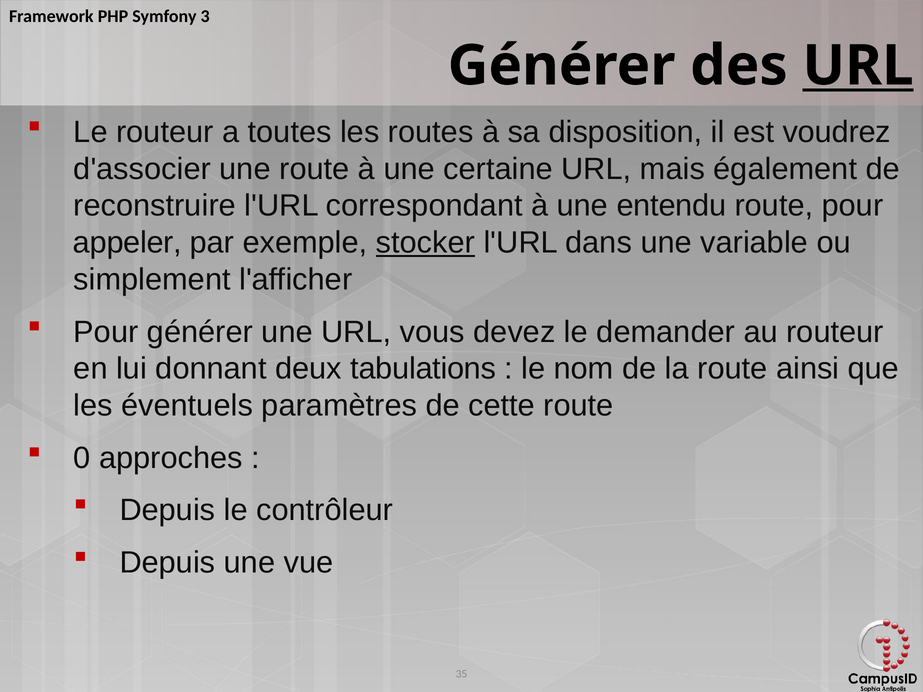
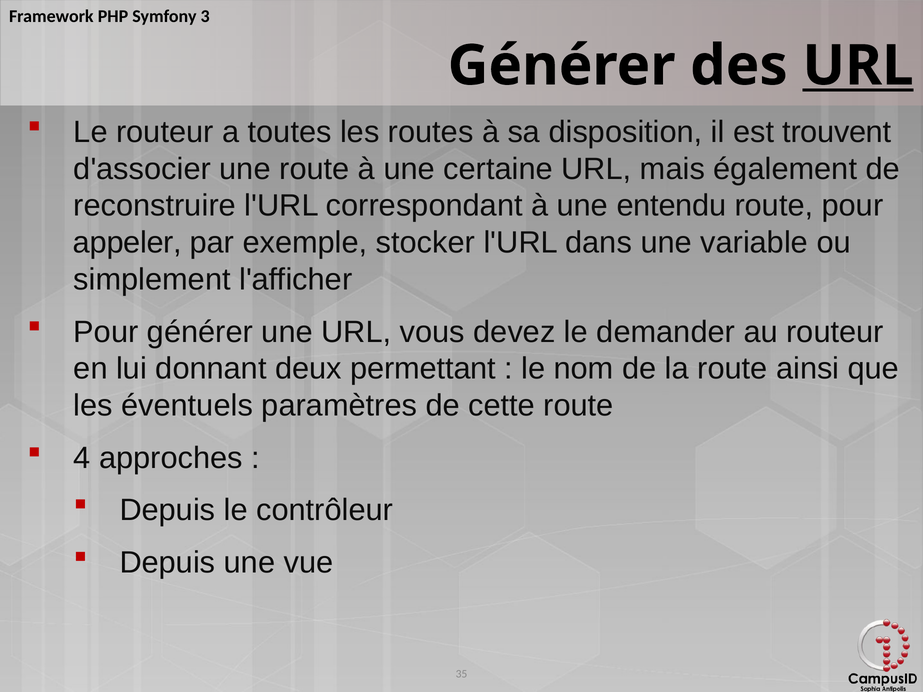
voudrez: voudrez -> trouvent
stocker underline: present -> none
tabulations: tabulations -> permettant
0: 0 -> 4
